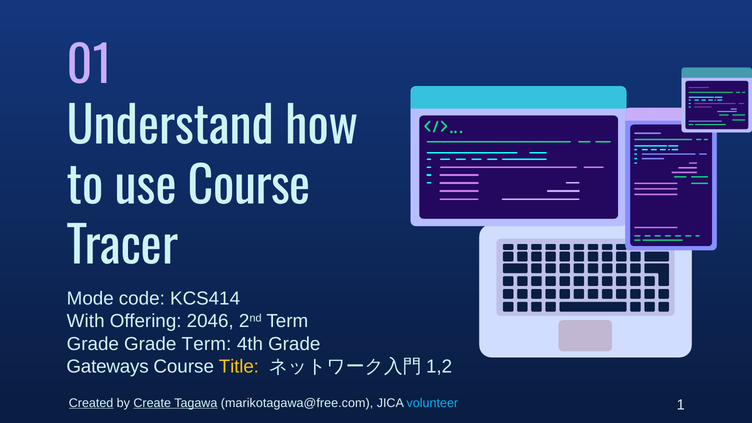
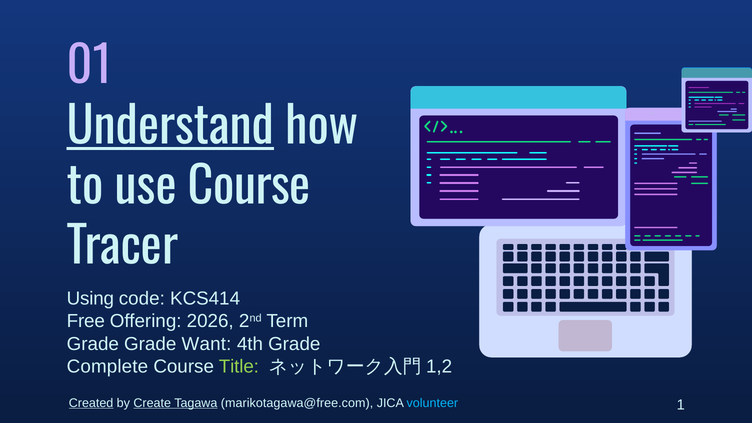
Understand underline: none -> present
Mode: Mode -> Using
With: With -> Free
2046: 2046 -> 2026
Grade Term: Term -> Want
Gateways: Gateways -> Complete
Title colour: yellow -> light green
